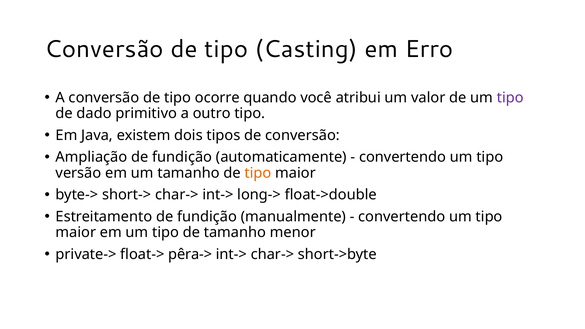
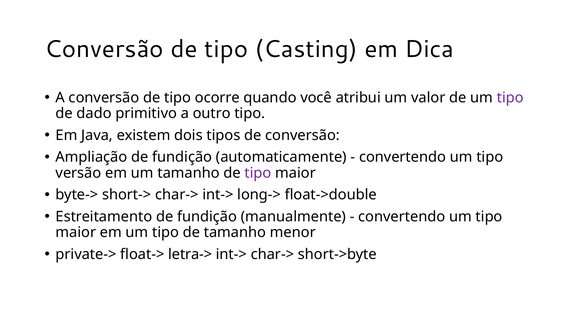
Erro: Erro -> Dica
tipo at (258, 173) colour: orange -> purple
pêra->: pêra-> -> letra->
